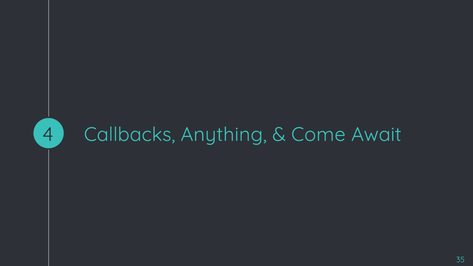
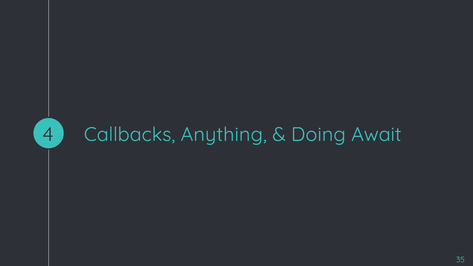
Come: Come -> Doing
